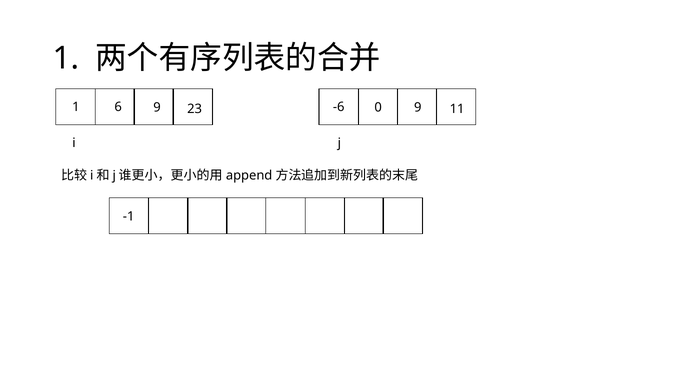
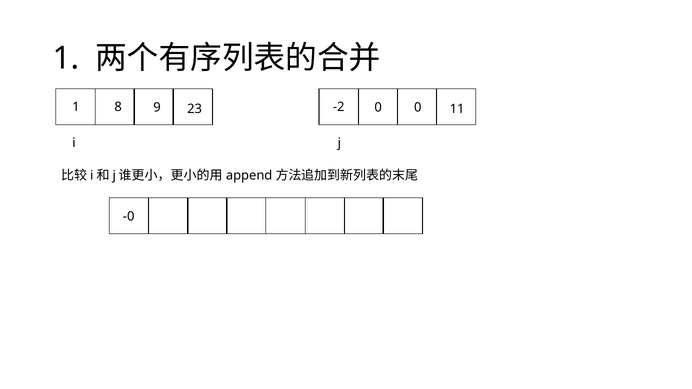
6: 6 -> 8
-6: -6 -> -2
0 9: 9 -> 0
-1: -1 -> -0
